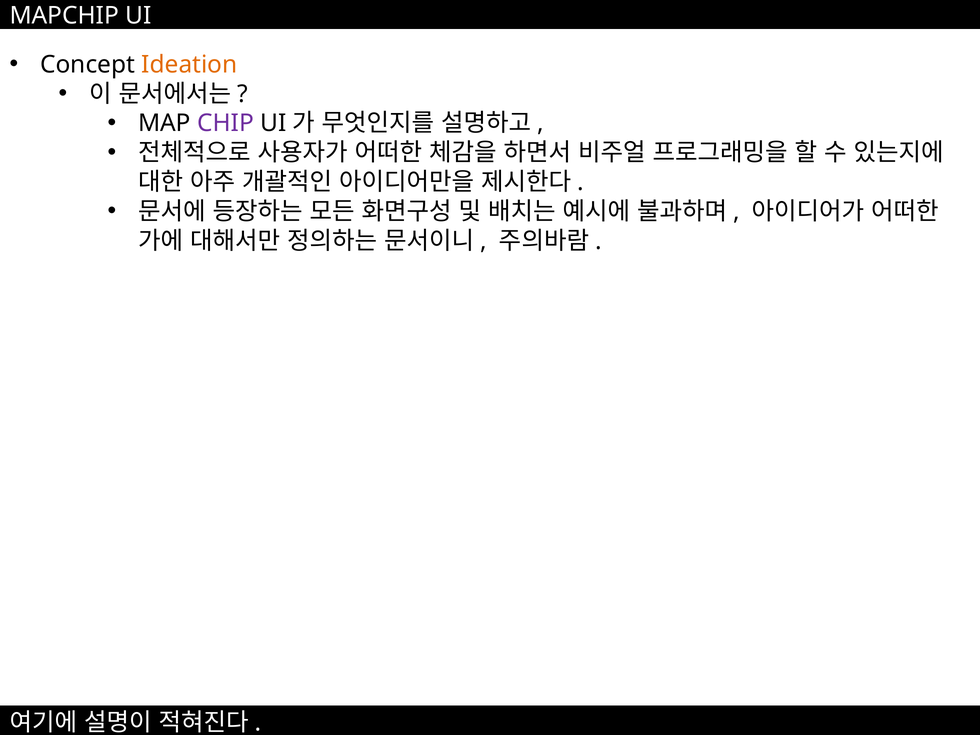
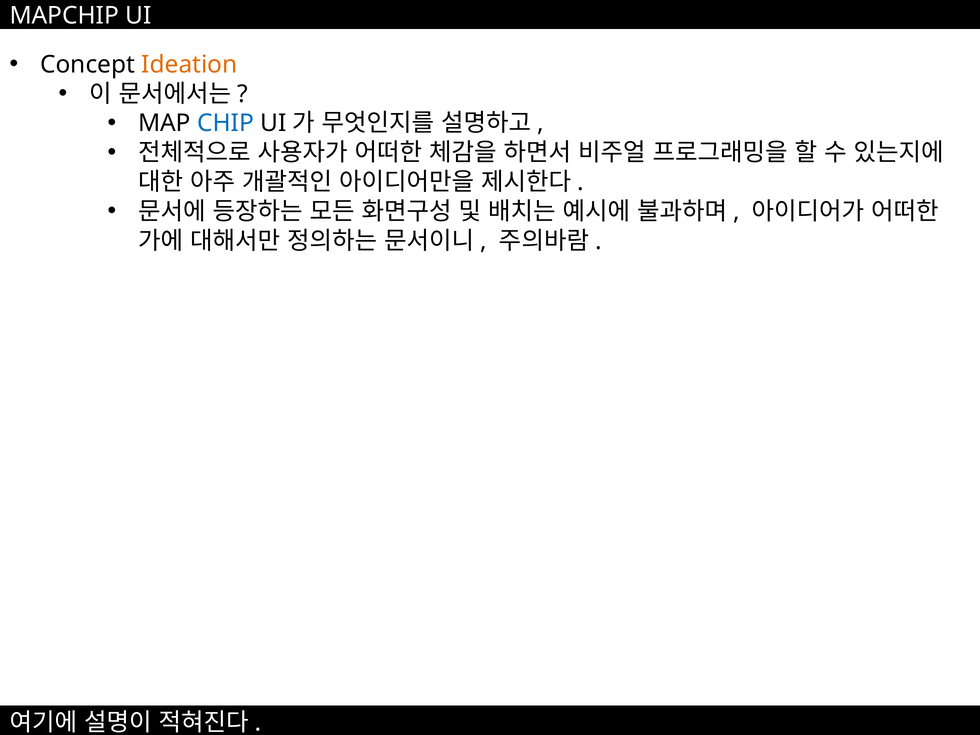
CHIP colour: purple -> blue
